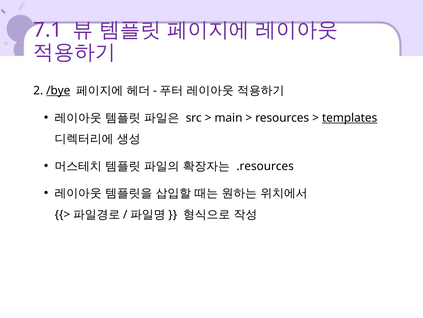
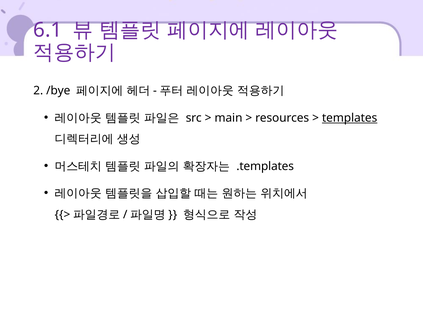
7.1: 7.1 -> 6.1
/bye underline: present -> none
.resources: .resources -> .templates
